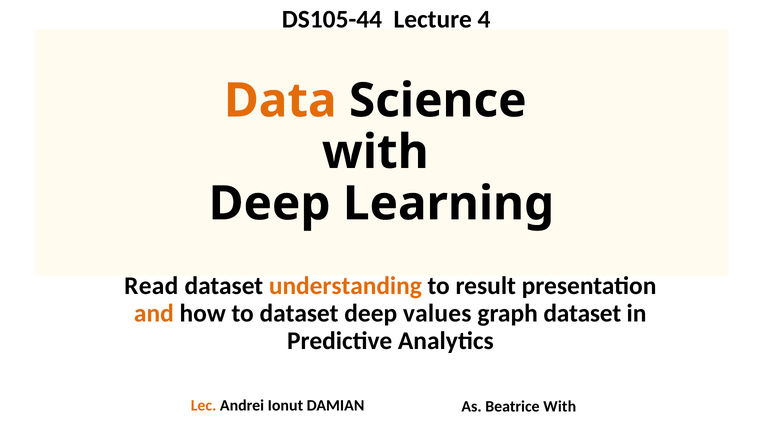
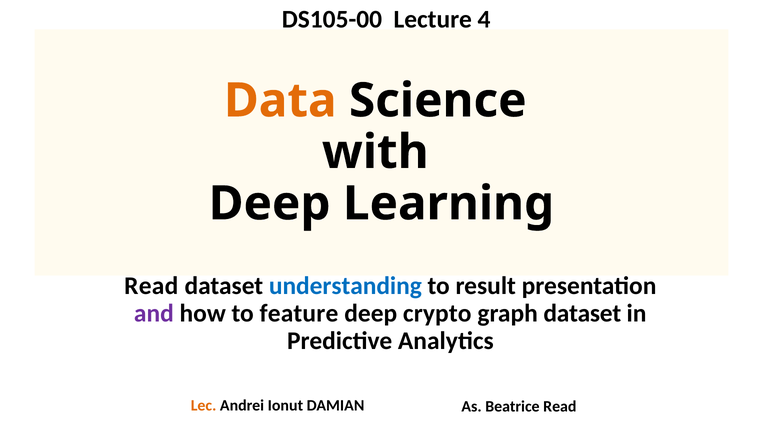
DS105-44: DS105-44 -> DS105-00
understanding colour: orange -> blue
and colour: orange -> purple
to dataset: dataset -> feature
values: values -> crypto
Beatrice With: With -> Read
